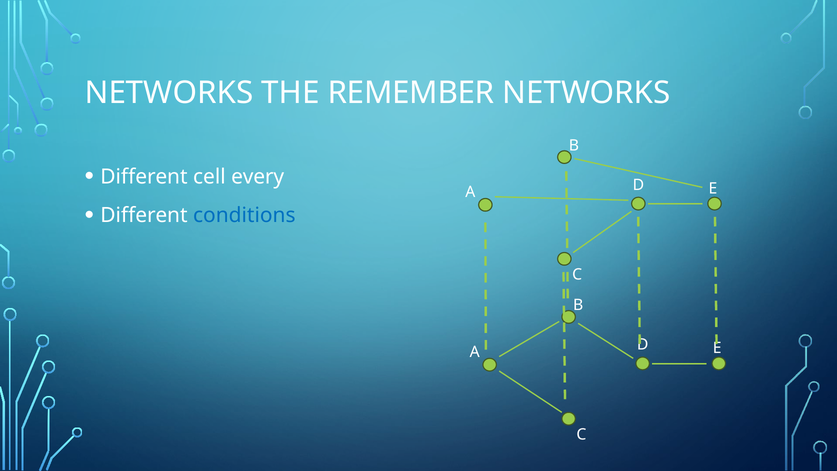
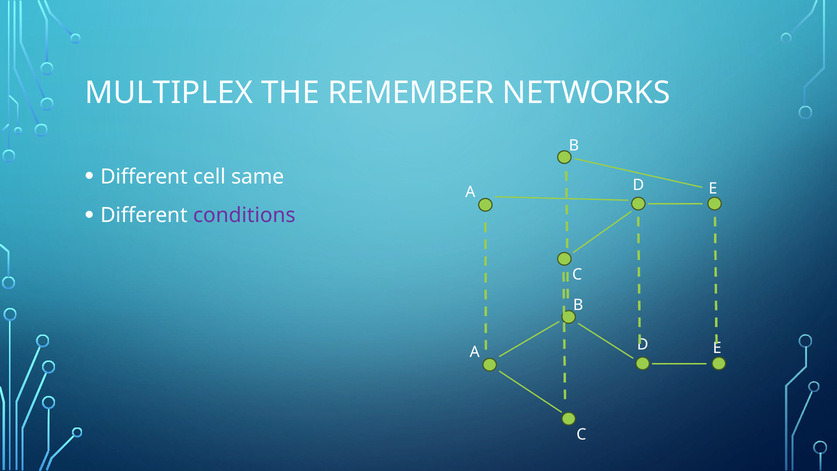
NETWORKS at (169, 93): NETWORKS -> MULTIPLEX
every: every -> same
conditions colour: blue -> purple
